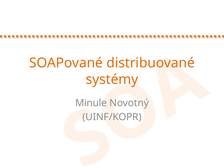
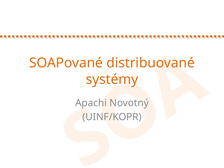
Minule: Minule -> Apachi
